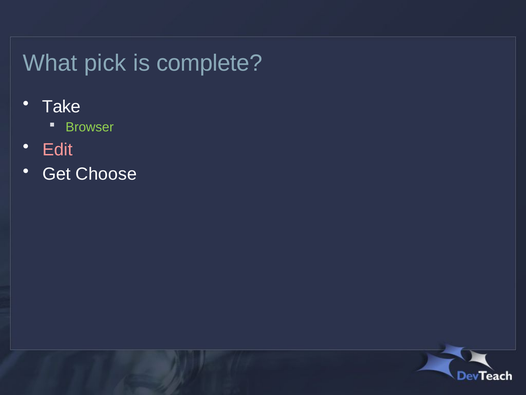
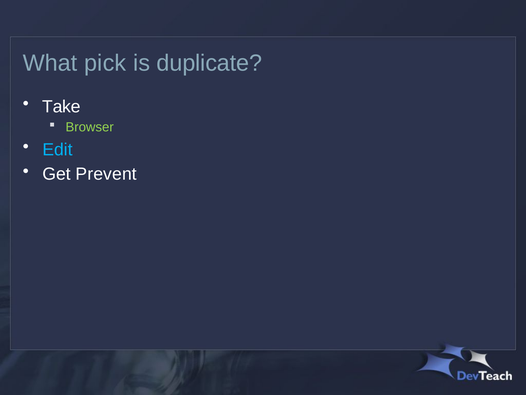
complete: complete -> duplicate
Edit colour: pink -> light blue
Choose: Choose -> Prevent
